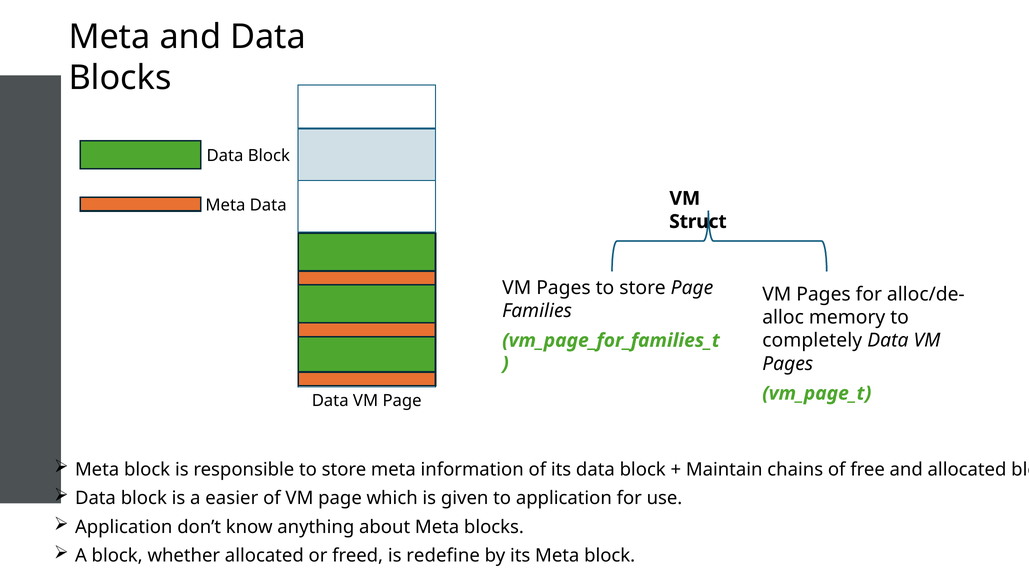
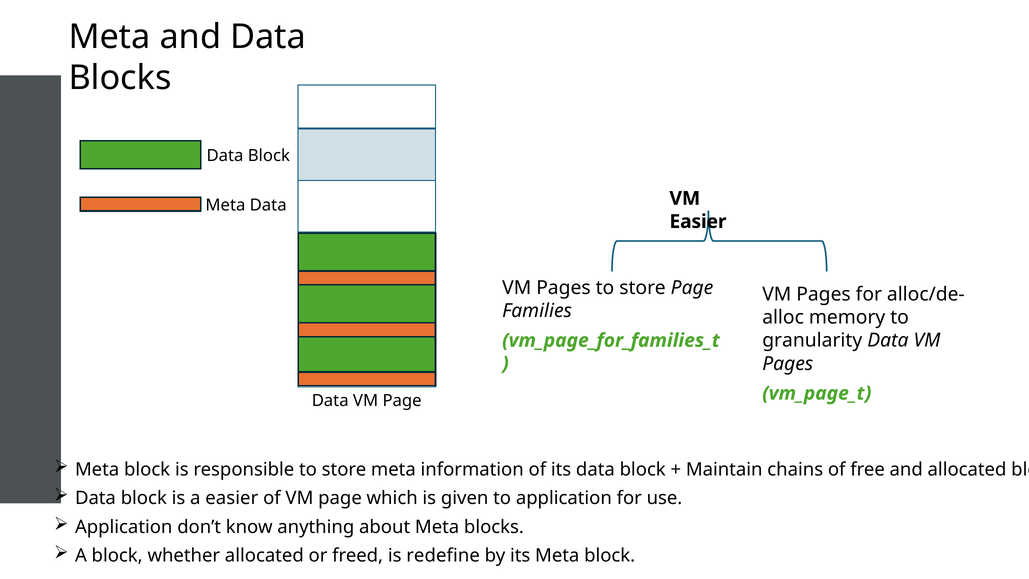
Struct at (698, 222): Struct -> Easier
completely: completely -> granularity
